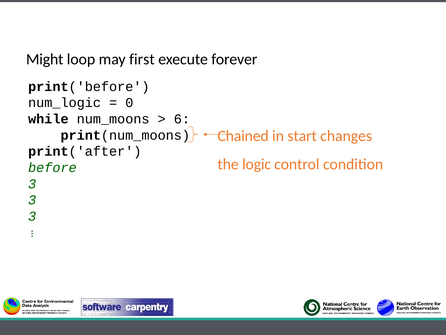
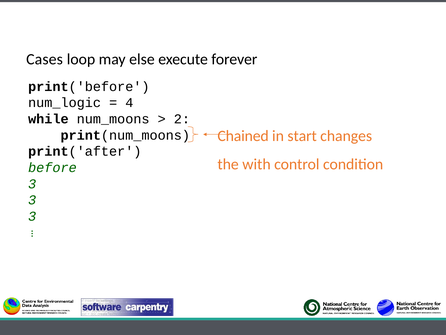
Might: Might -> Cases
first: first -> else
0: 0 -> 4
6: 6 -> 2
logic: logic -> with
